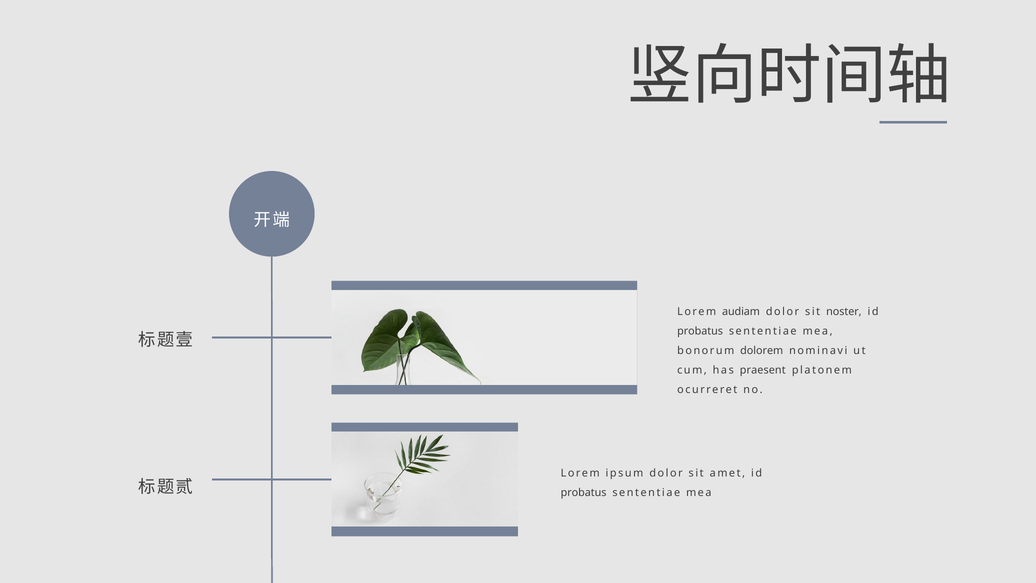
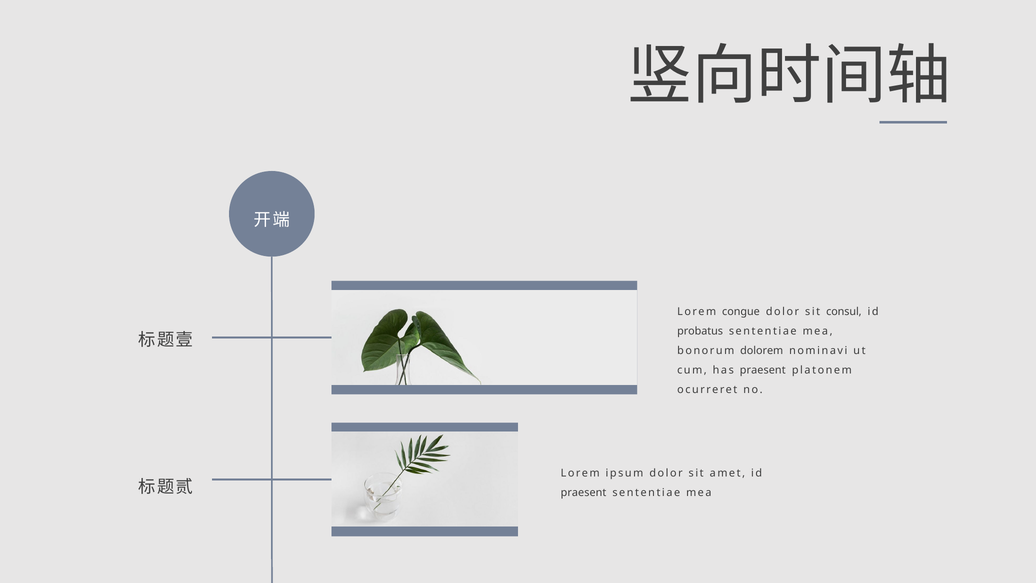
audiam: audiam -> congue
noster: noster -> consul
probatus at (584, 492): probatus -> praesent
